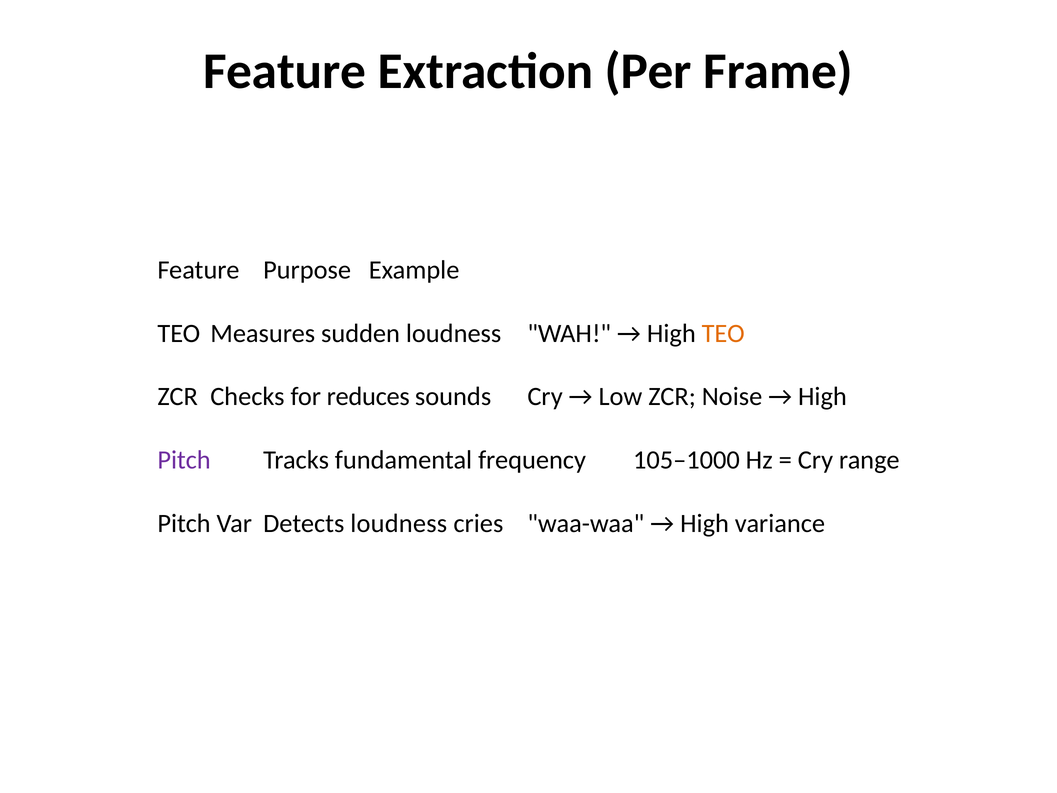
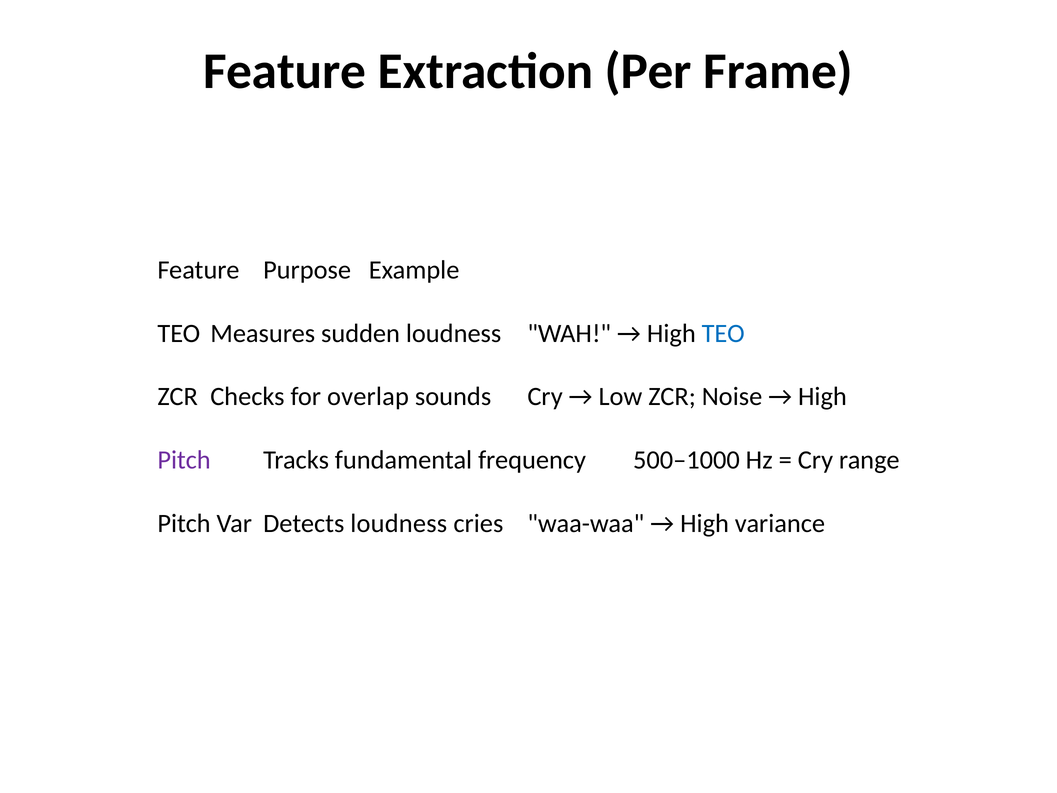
TEO at (723, 333) colour: orange -> blue
reduces: reduces -> overlap
105–1000: 105–1000 -> 500–1000
